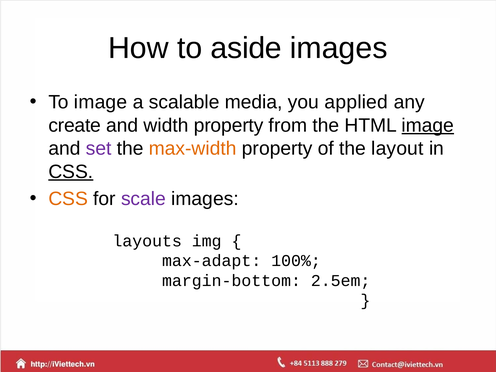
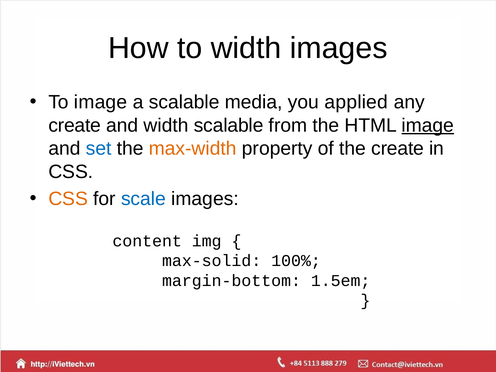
to aside: aside -> width
width property: property -> scalable
set colour: purple -> blue
the layout: layout -> create
CSS at (71, 172) underline: present -> none
scale colour: purple -> blue
layouts: layouts -> content
max-adapt: max-adapt -> max-solid
2.5em: 2.5em -> 1.5em
